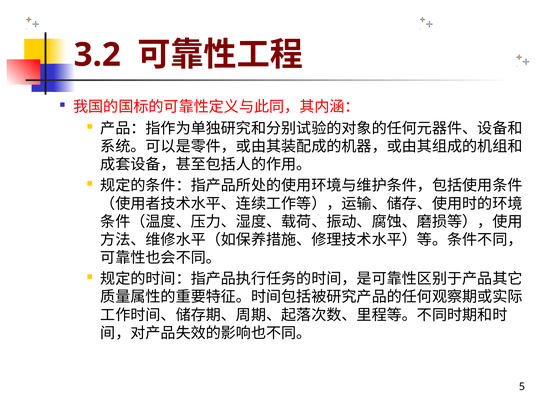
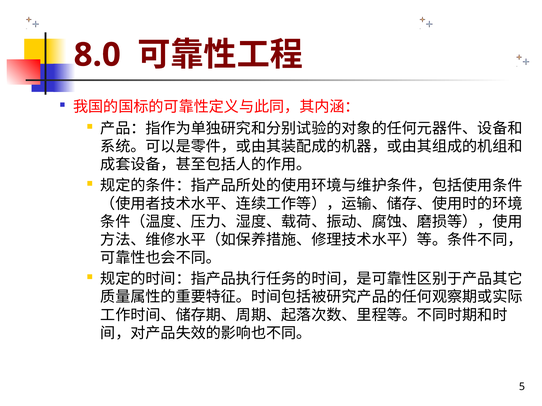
3.2: 3.2 -> 8.0
